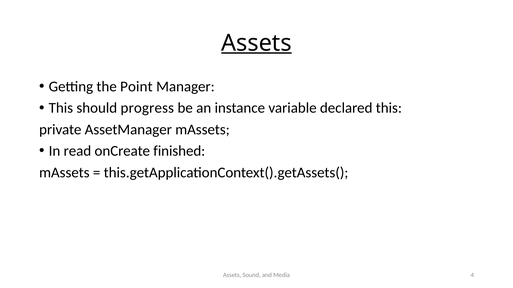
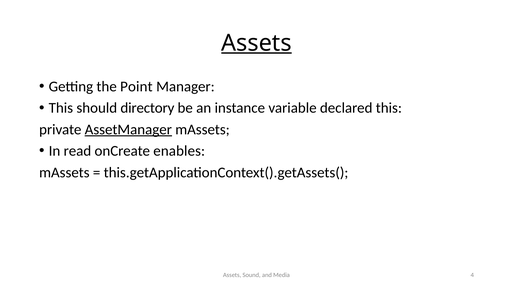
progress: progress -> directory
AssetManager underline: none -> present
finished: finished -> enables
